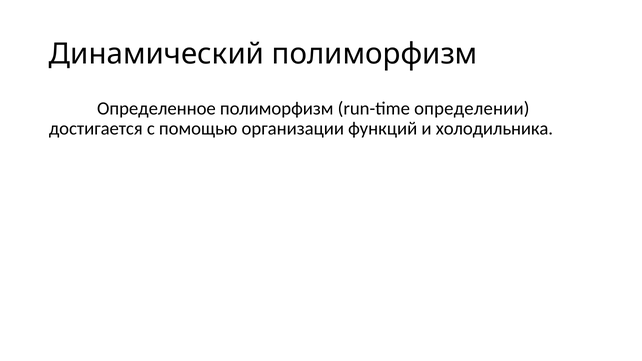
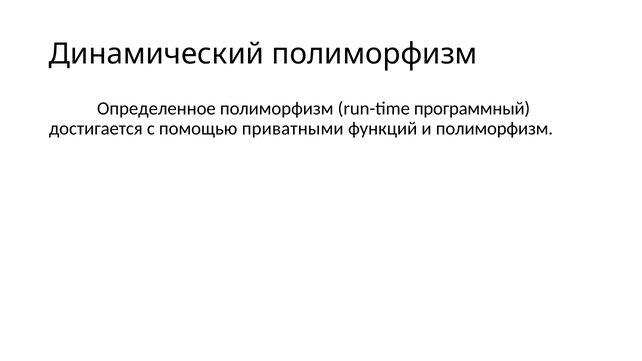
определении: определении -> программный
организации: организации -> приватными
и холодильника: холодильника -> полиморфизм
